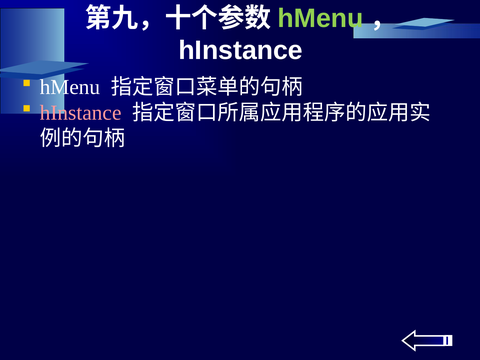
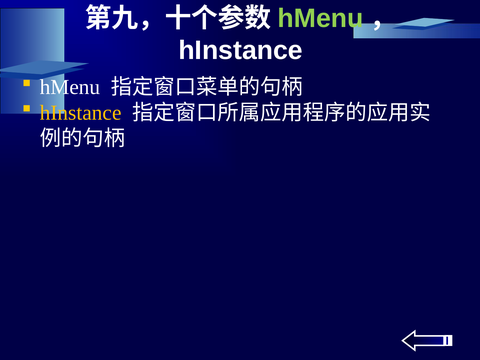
hInstance at (81, 113) colour: pink -> yellow
